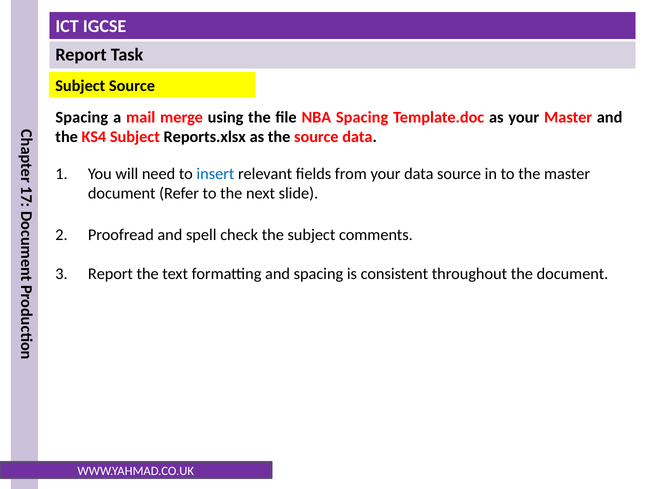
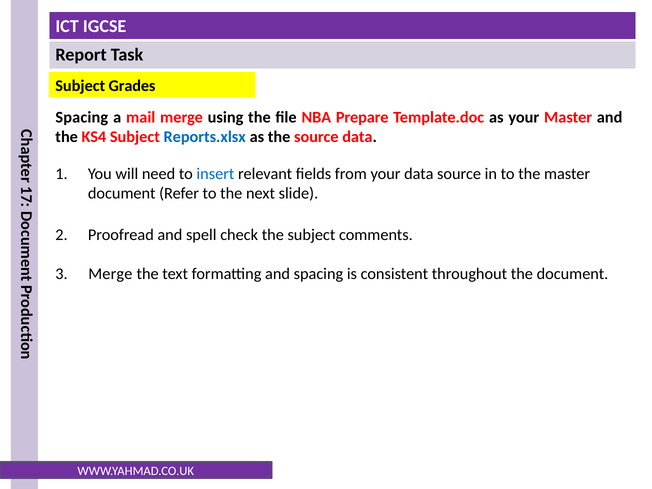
Subject Source: Source -> Grades
NBA Spacing: Spacing -> Prepare
Reports.xlsx colour: black -> blue
Report at (110, 274): Report -> Merge
